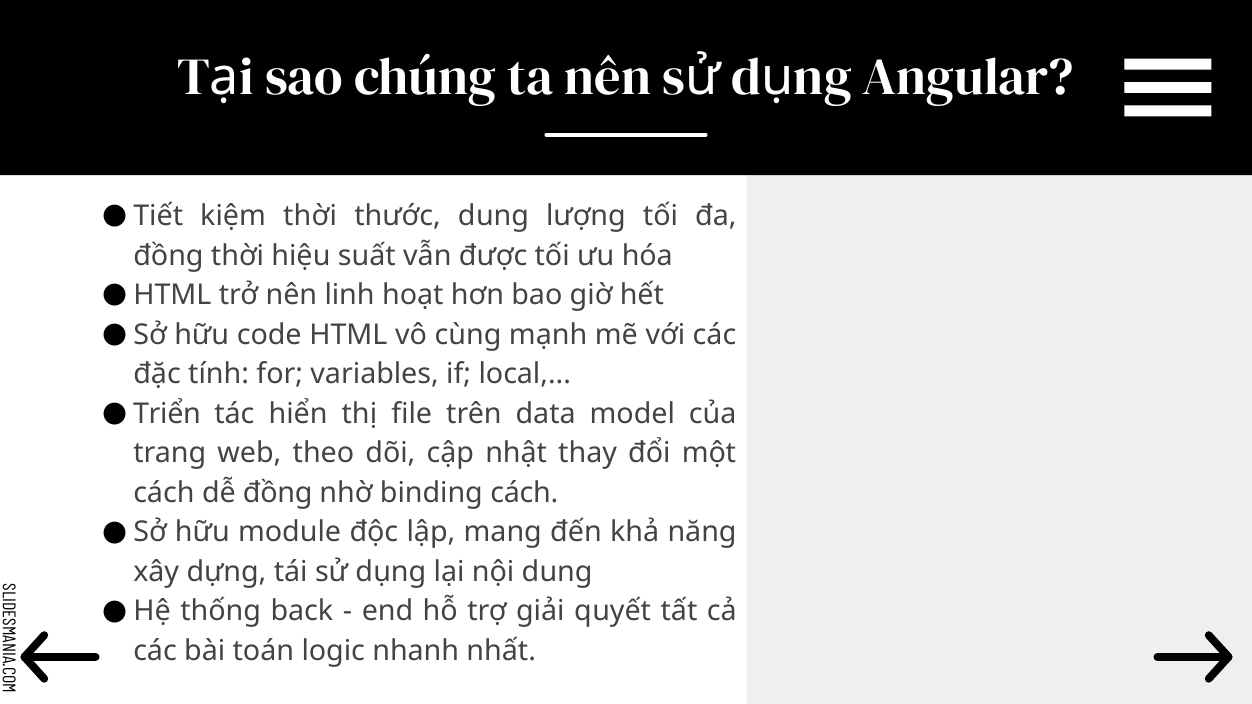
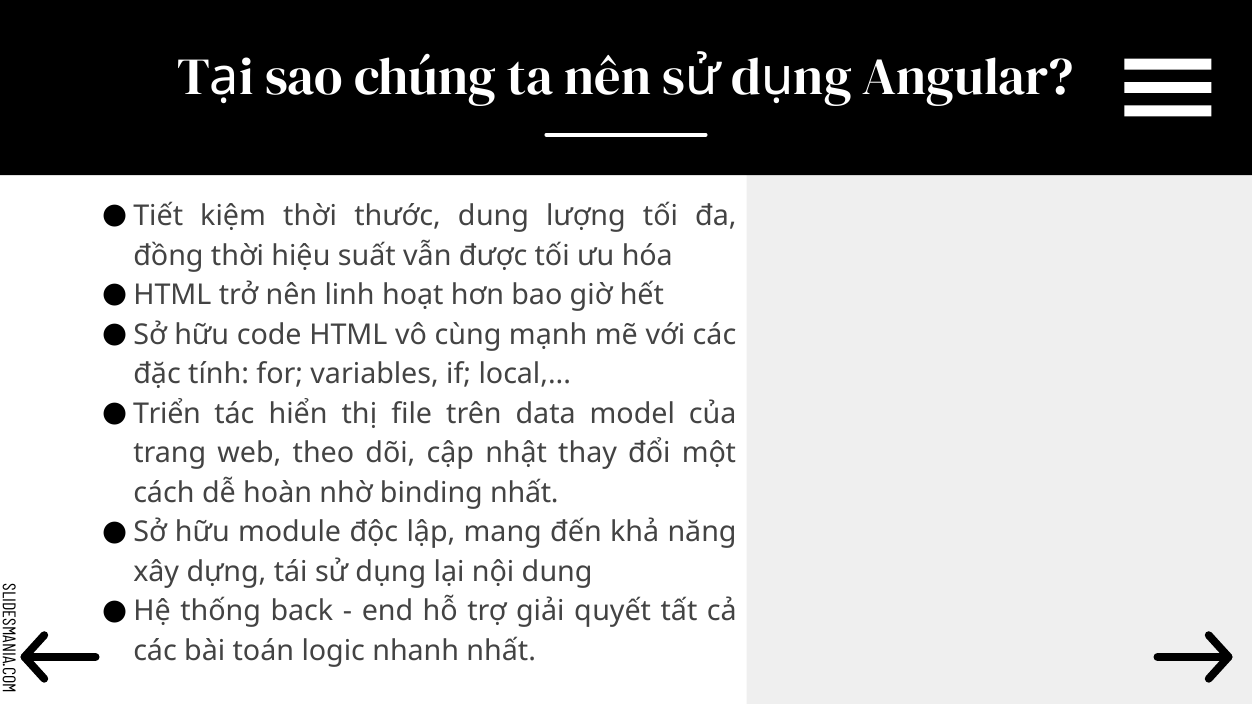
dễ đồng: đồng -> hoàn
binding cách: cách -> nhất
